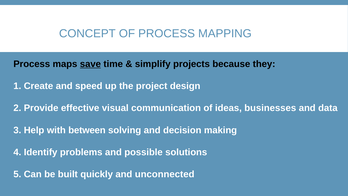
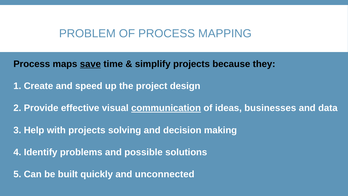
CONCEPT: CONCEPT -> PROBLEM
communication underline: none -> present
with between: between -> projects
